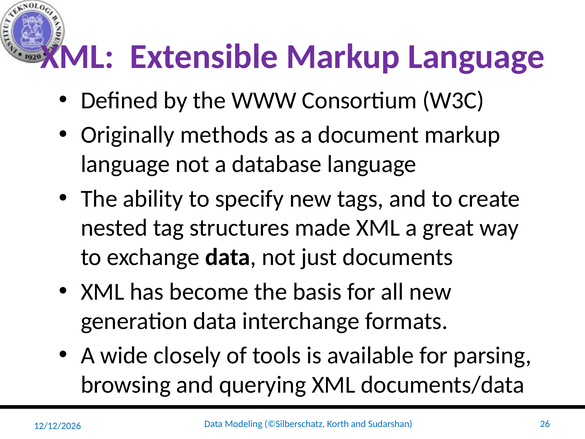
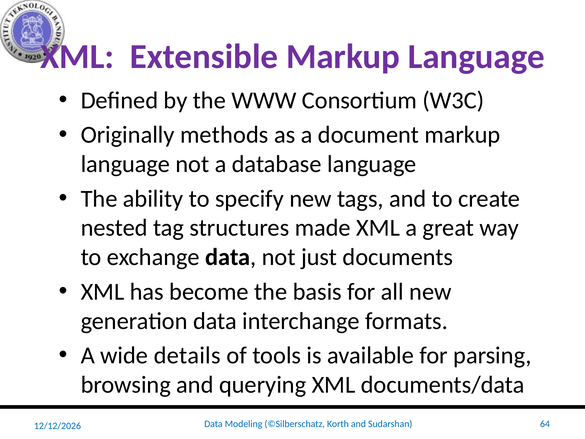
closely: closely -> details
26: 26 -> 64
